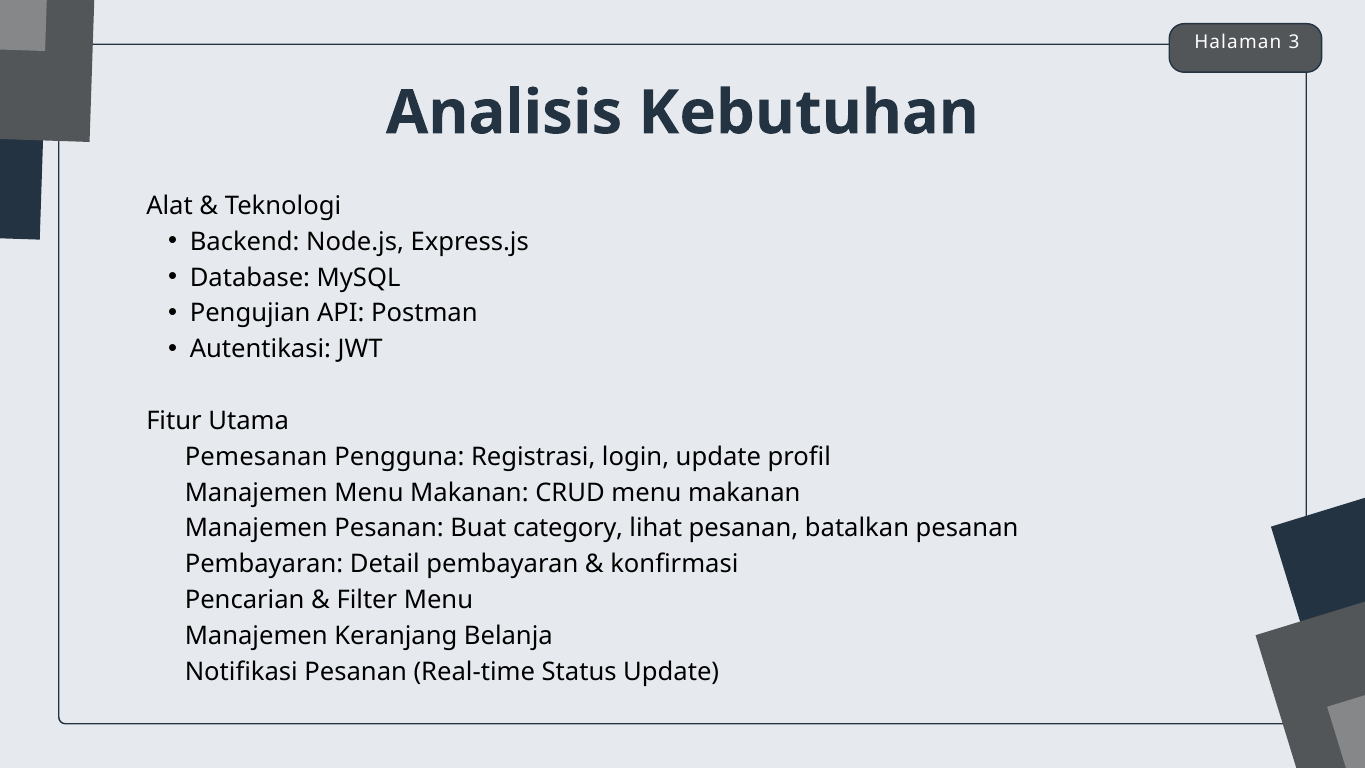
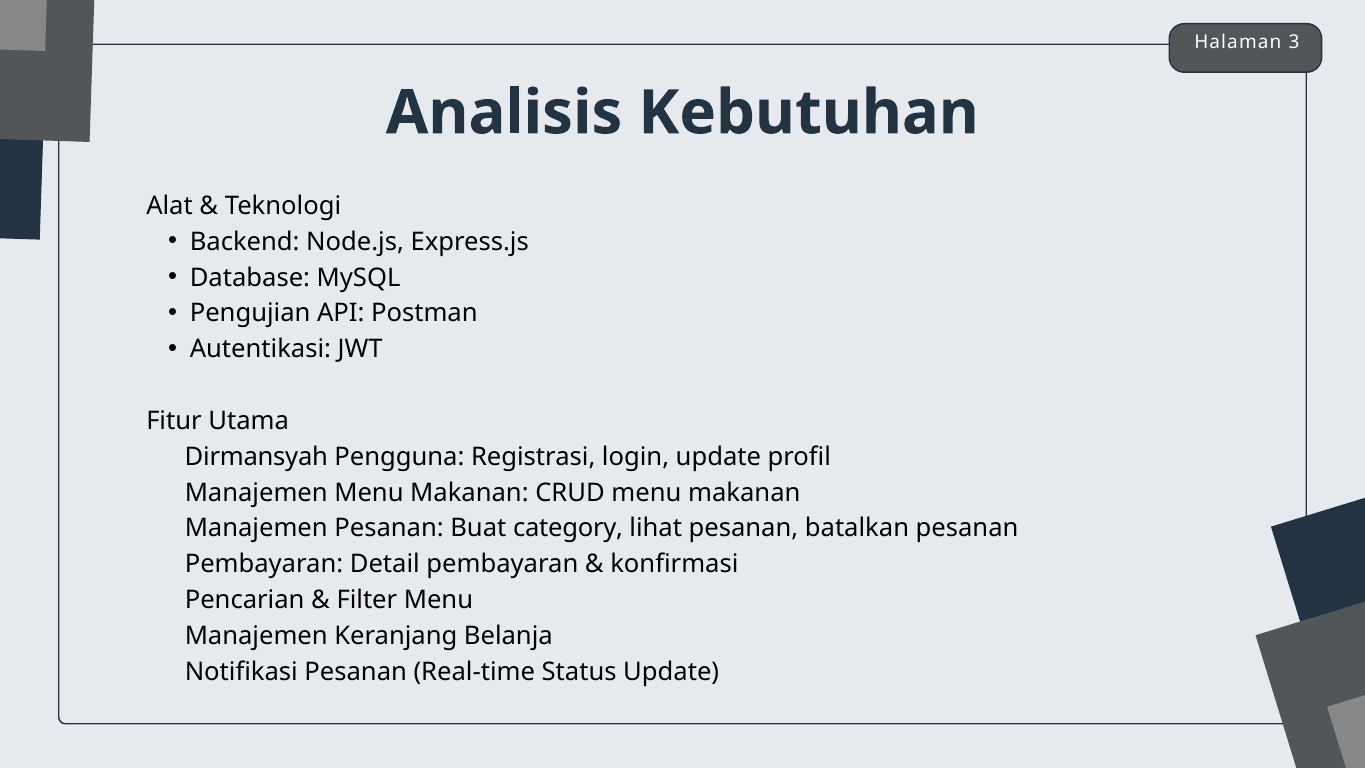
Pemesanan: Pemesanan -> Dirmansyah
